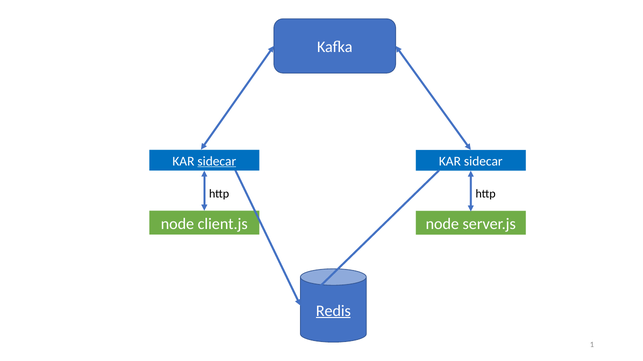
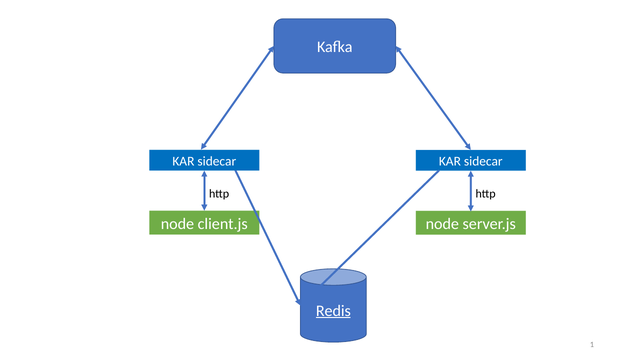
sidecar at (217, 161) underline: present -> none
